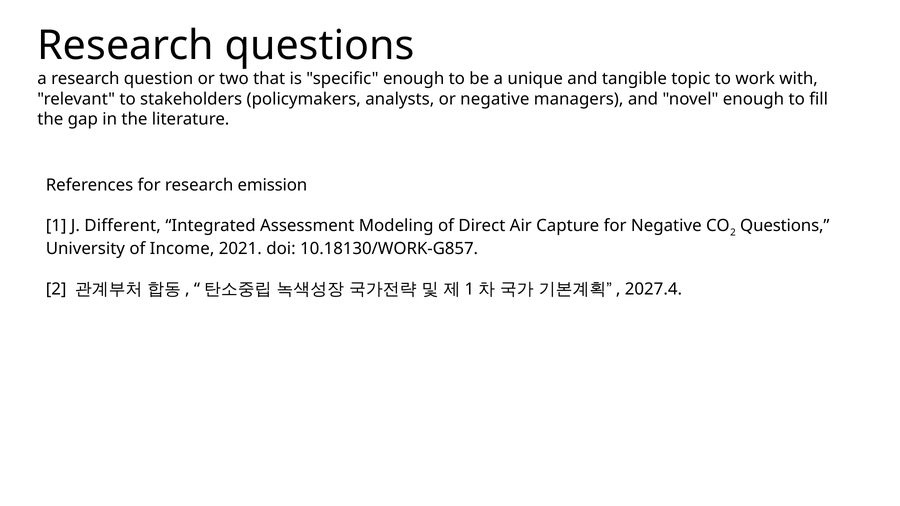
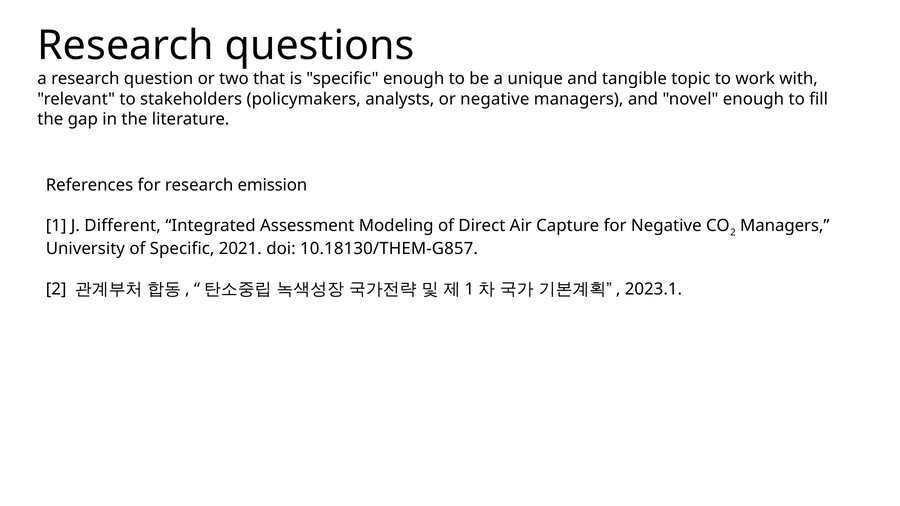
2 Questions: Questions -> Managers
of Income: Income -> Specific
10.18130/WORK-G857: 10.18130/WORK-G857 -> 10.18130/THEM-G857
2027.4: 2027.4 -> 2023.1
